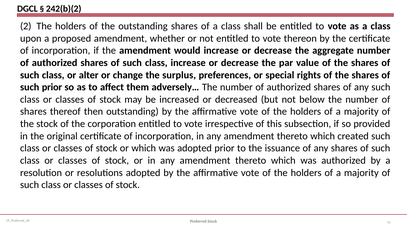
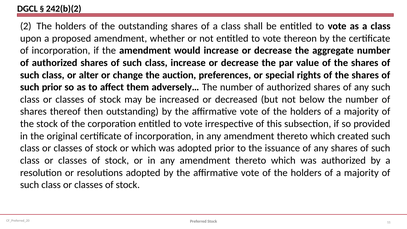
surplus: surplus -> auction
